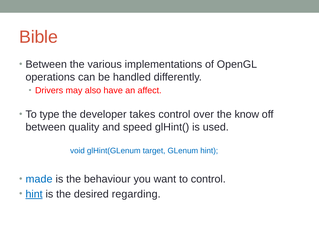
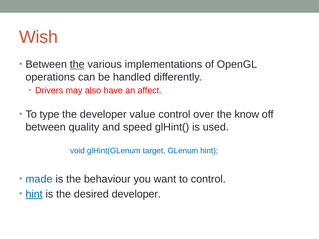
Bible: Bible -> Wish
the at (77, 65) underline: none -> present
takes: takes -> value
desired regarding: regarding -> developer
